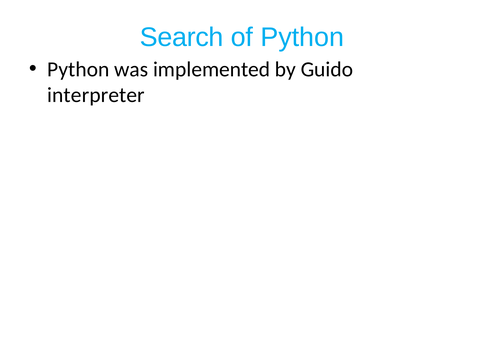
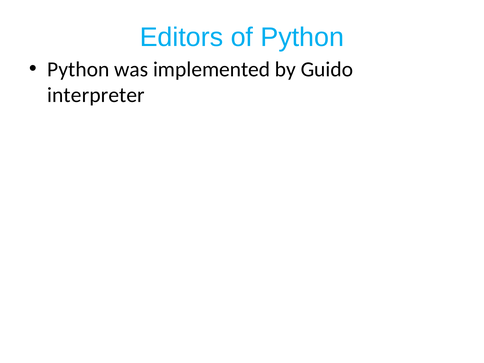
Search: Search -> Editors
